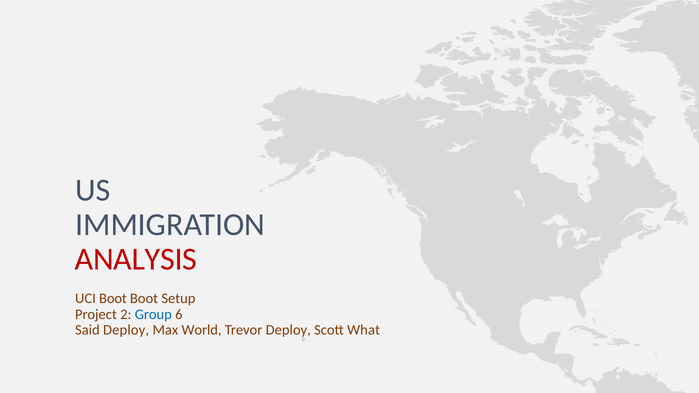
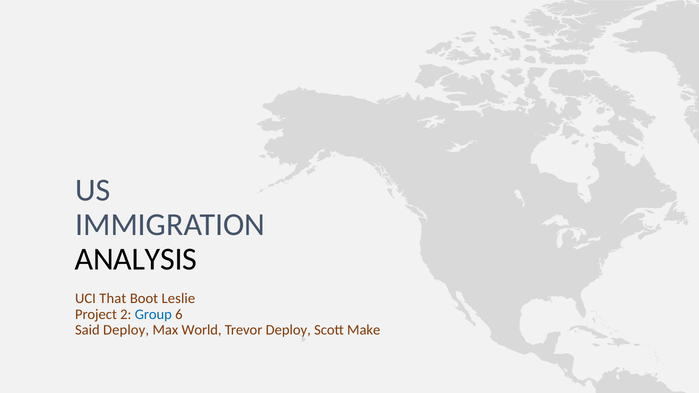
ANALYSIS colour: red -> black
UCI Boot: Boot -> That
Setup: Setup -> Leslie
What: What -> Make
